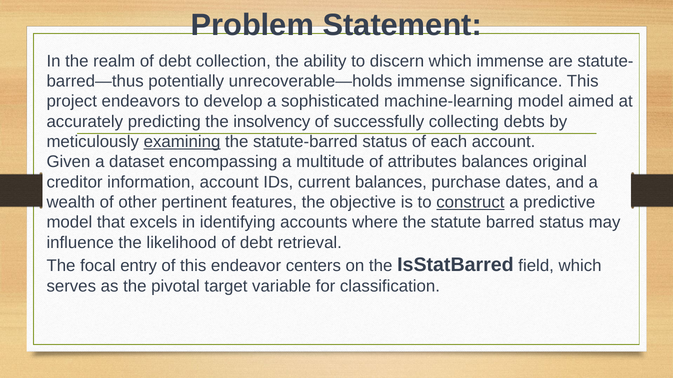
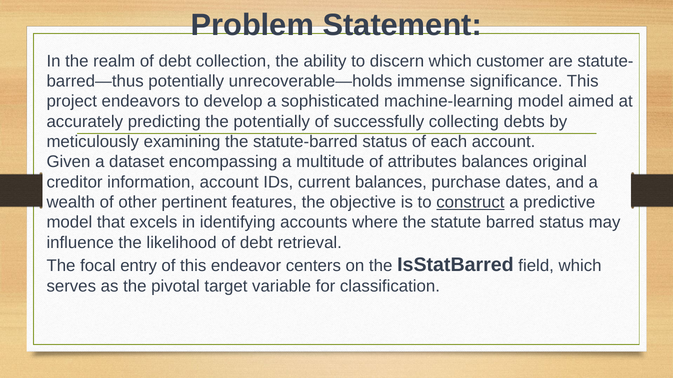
which immense: immense -> customer
the insolvency: insolvency -> potentially
examining underline: present -> none
